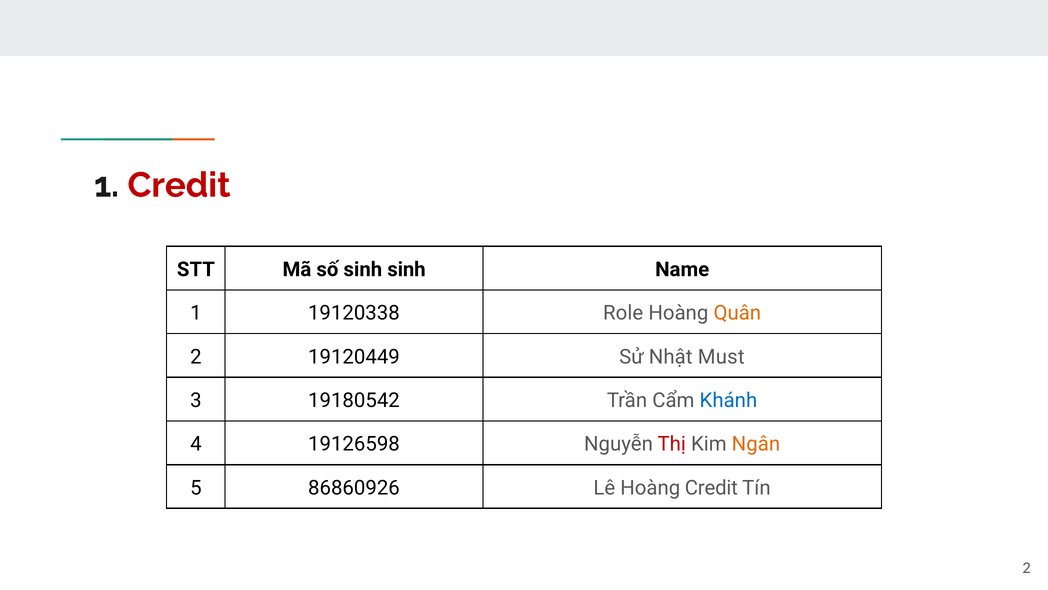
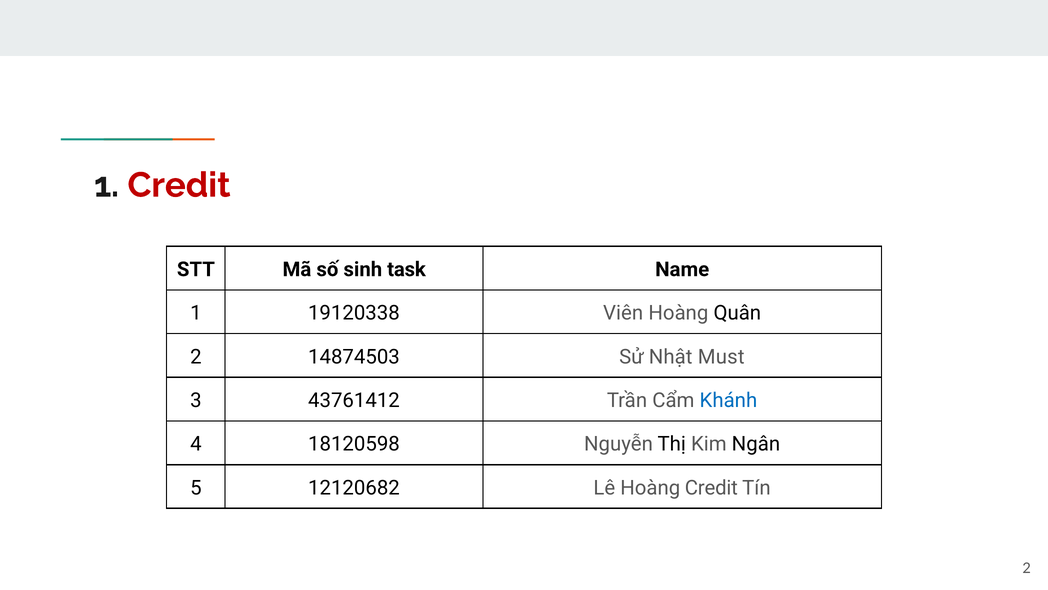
sinh sinh: sinh -> task
Role: Role -> Viên
Quân colour: orange -> black
19120449: 19120449 -> 14874503
19180542: 19180542 -> 43761412
19126598: 19126598 -> 18120598
Thị colour: red -> black
Ngân colour: orange -> black
86860926: 86860926 -> 12120682
